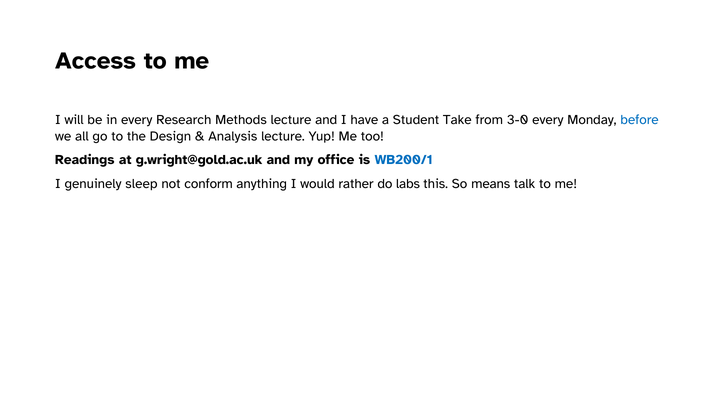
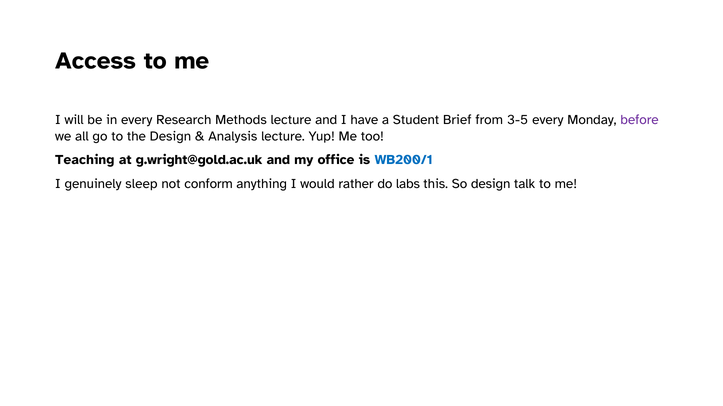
Take: Take -> Brief
3-0: 3-0 -> 3-5
before colour: blue -> purple
Readings: Readings -> Teaching
So means: means -> design
